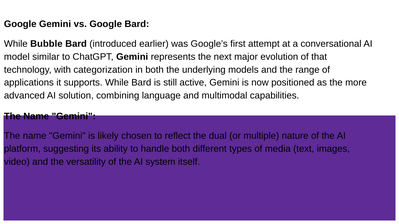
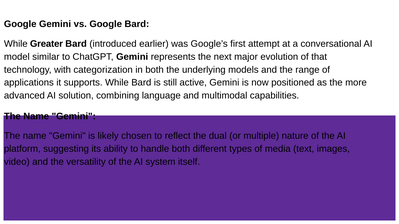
Bubble: Bubble -> Greater
